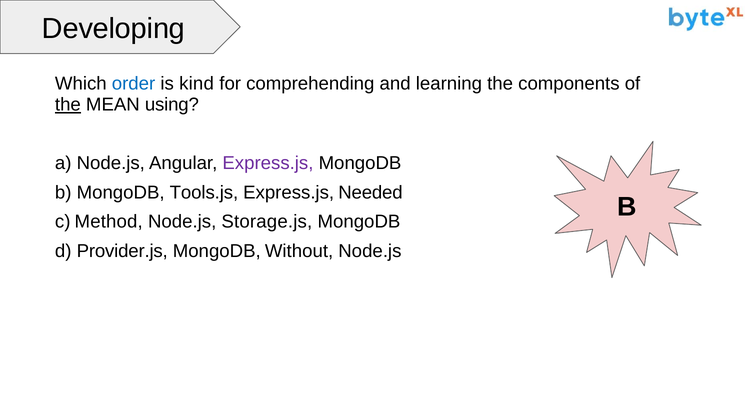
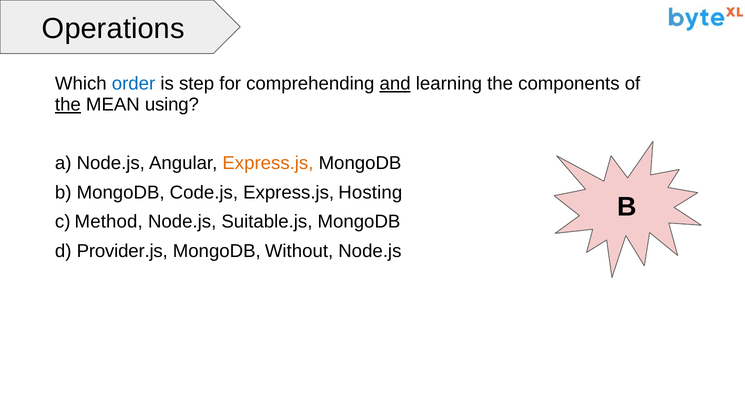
Developing: Developing -> Operations
kind: kind -> step
and underline: none -> present
Express.js at (268, 163) colour: purple -> orange
Tools.js: Tools.js -> Code.js
Needed: Needed -> Hosting
Storage.js: Storage.js -> Suitable.js
